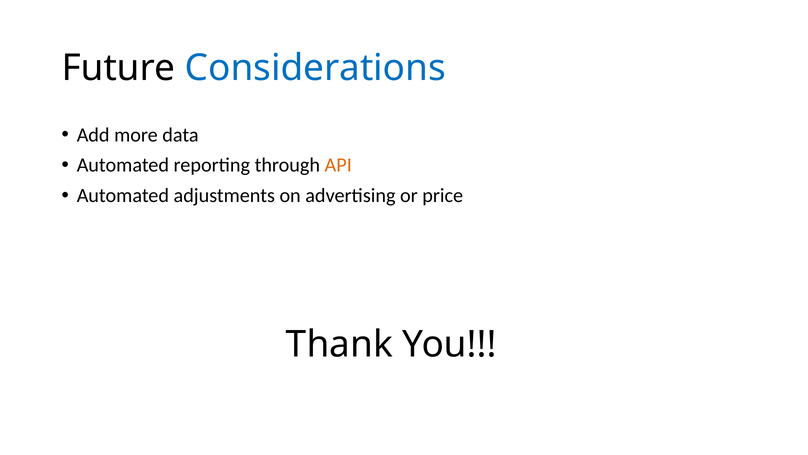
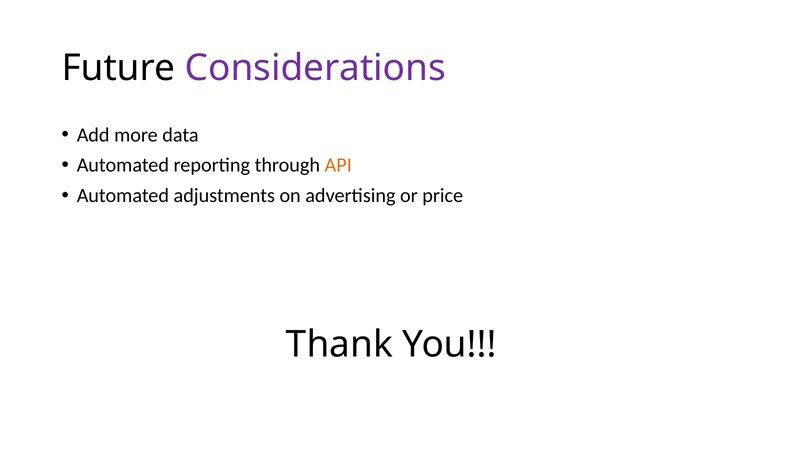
Considerations colour: blue -> purple
